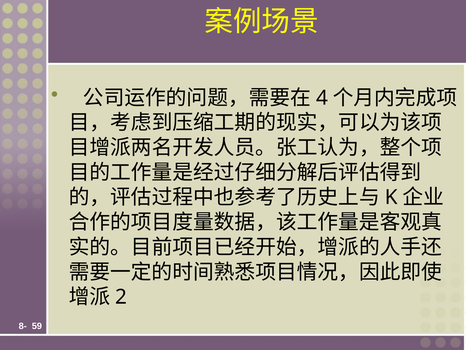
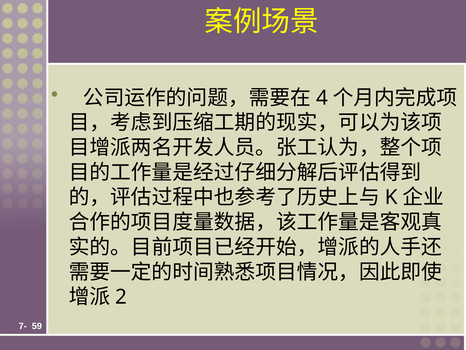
8-: 8- -> 7-
